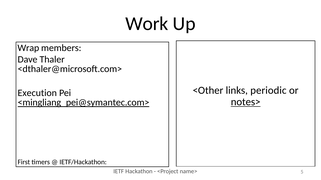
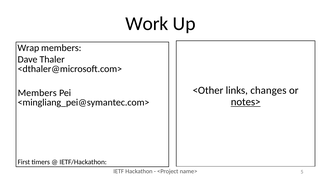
periodic: periodic -> changes
Execution at (37, 93): Execution -> Members
<mingliang_pei@symantec.com> underline: present -> none
